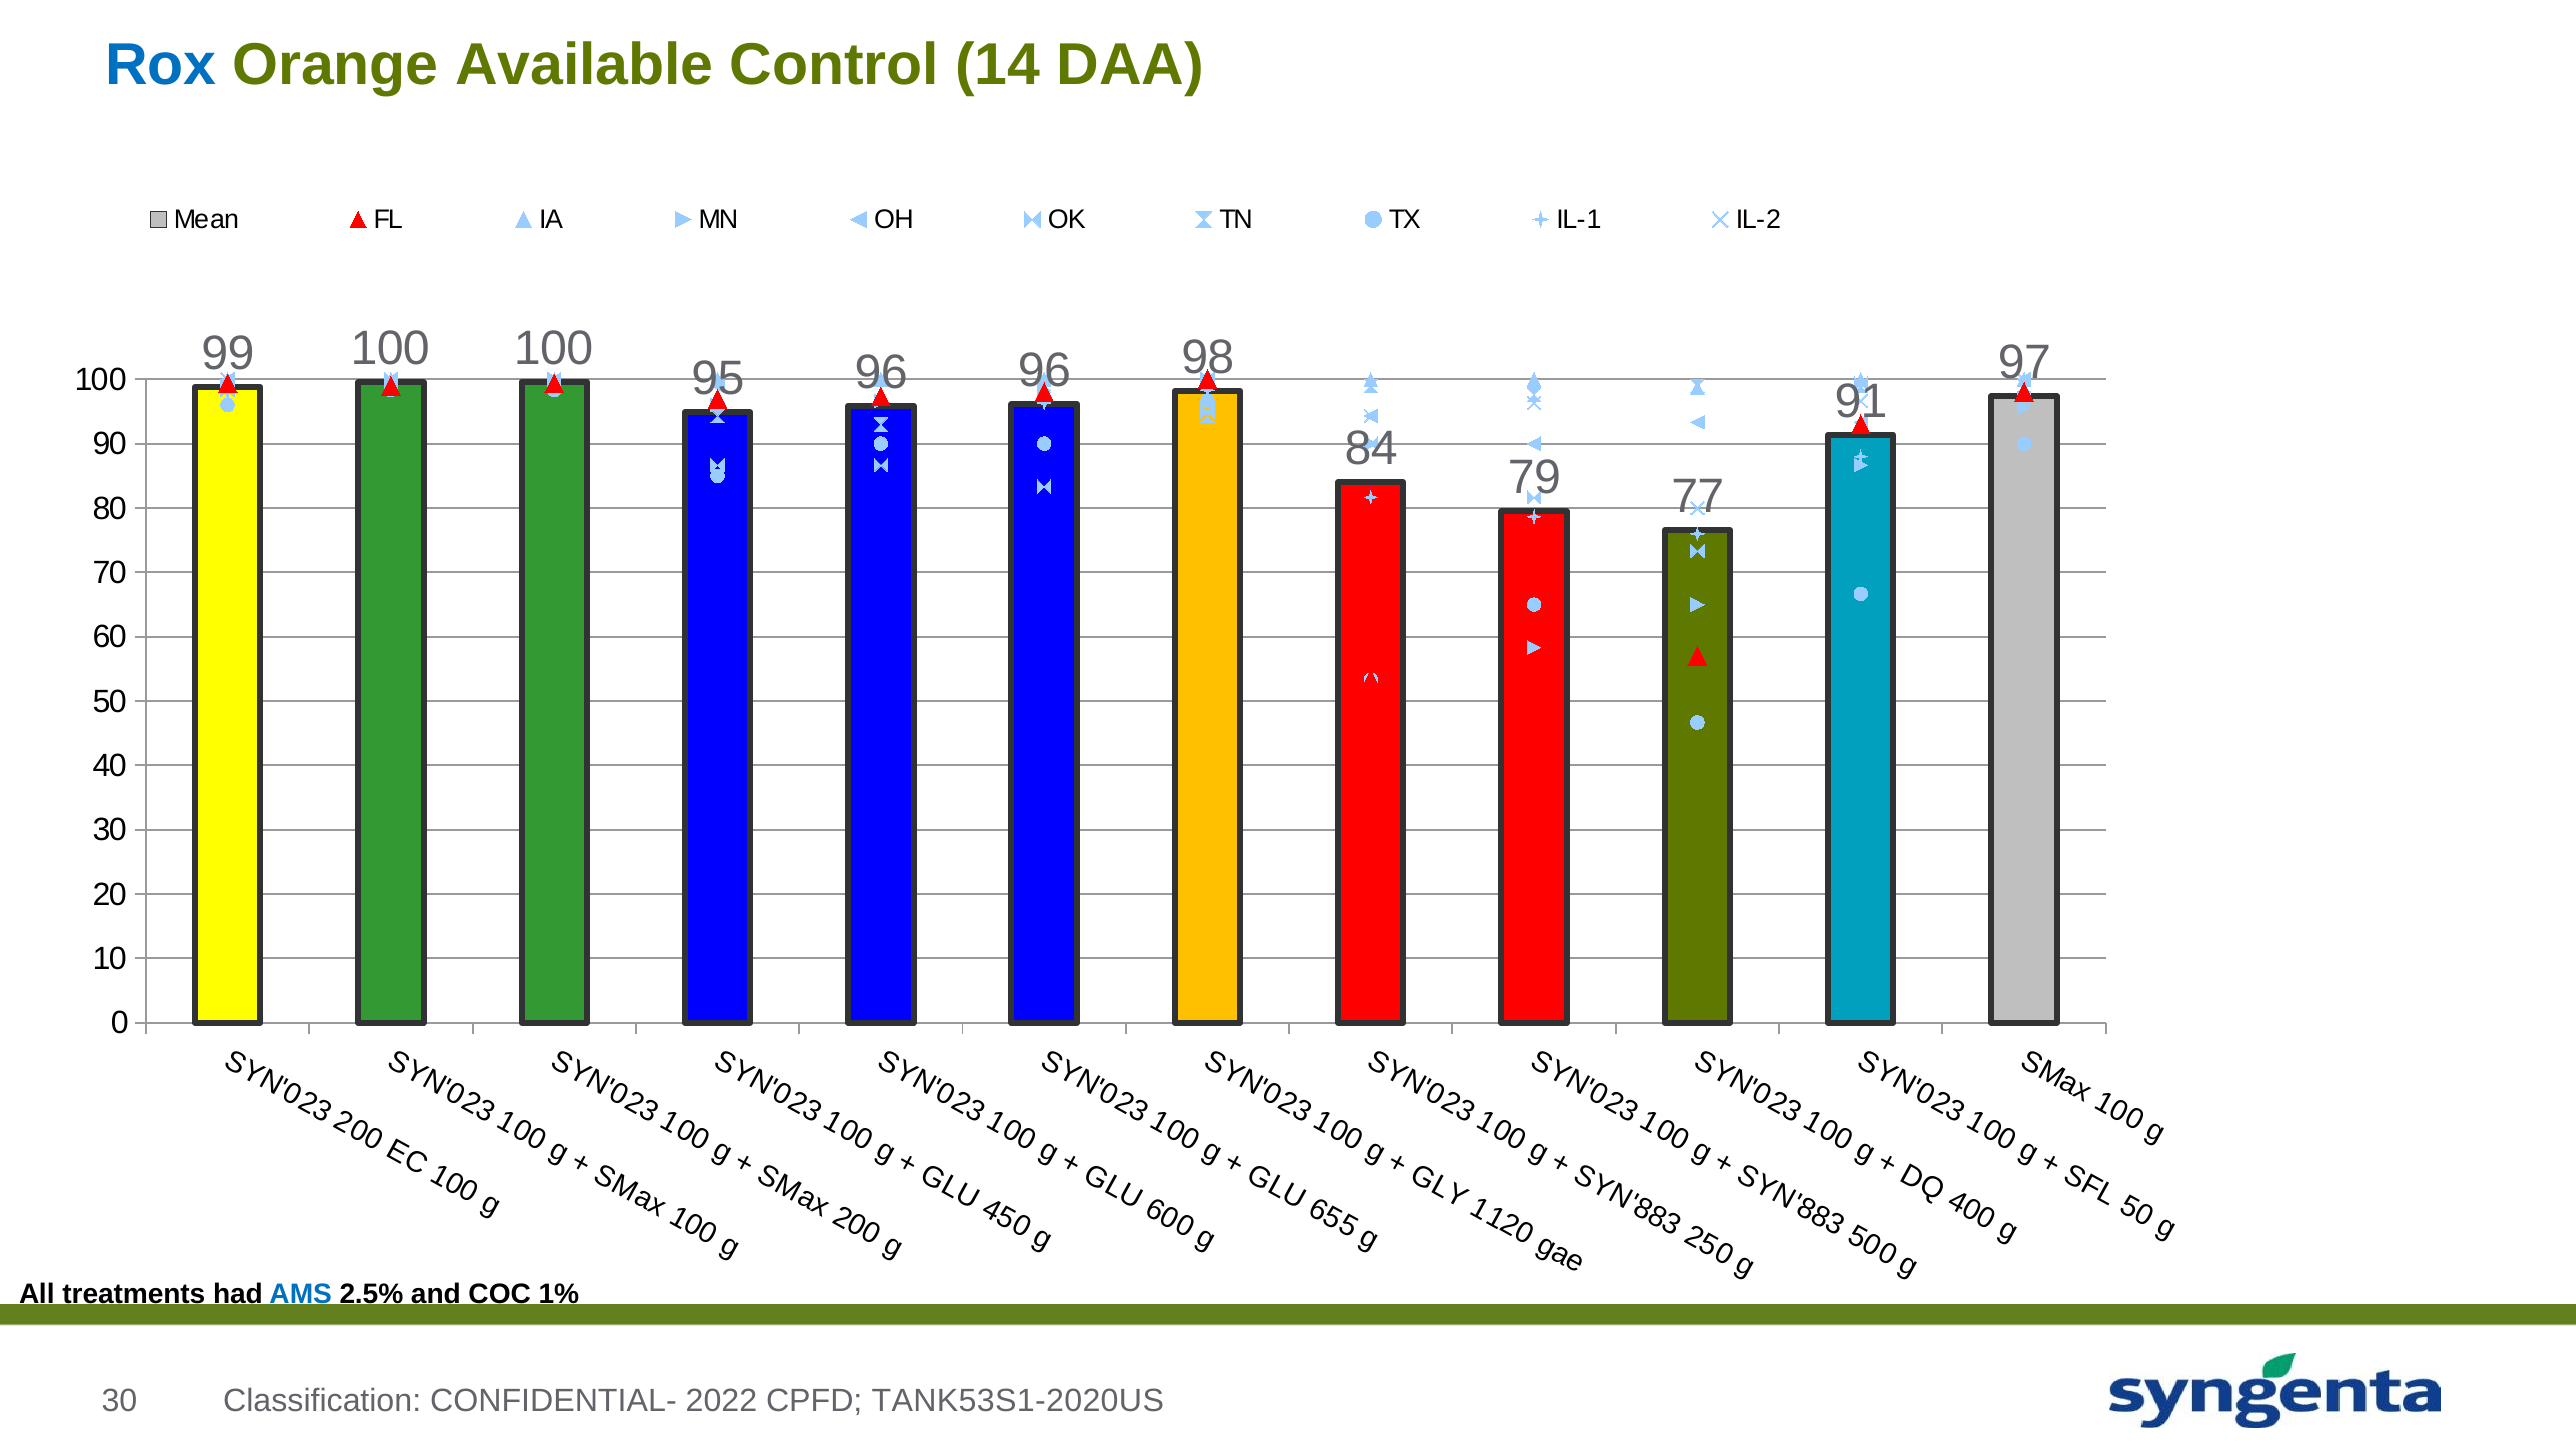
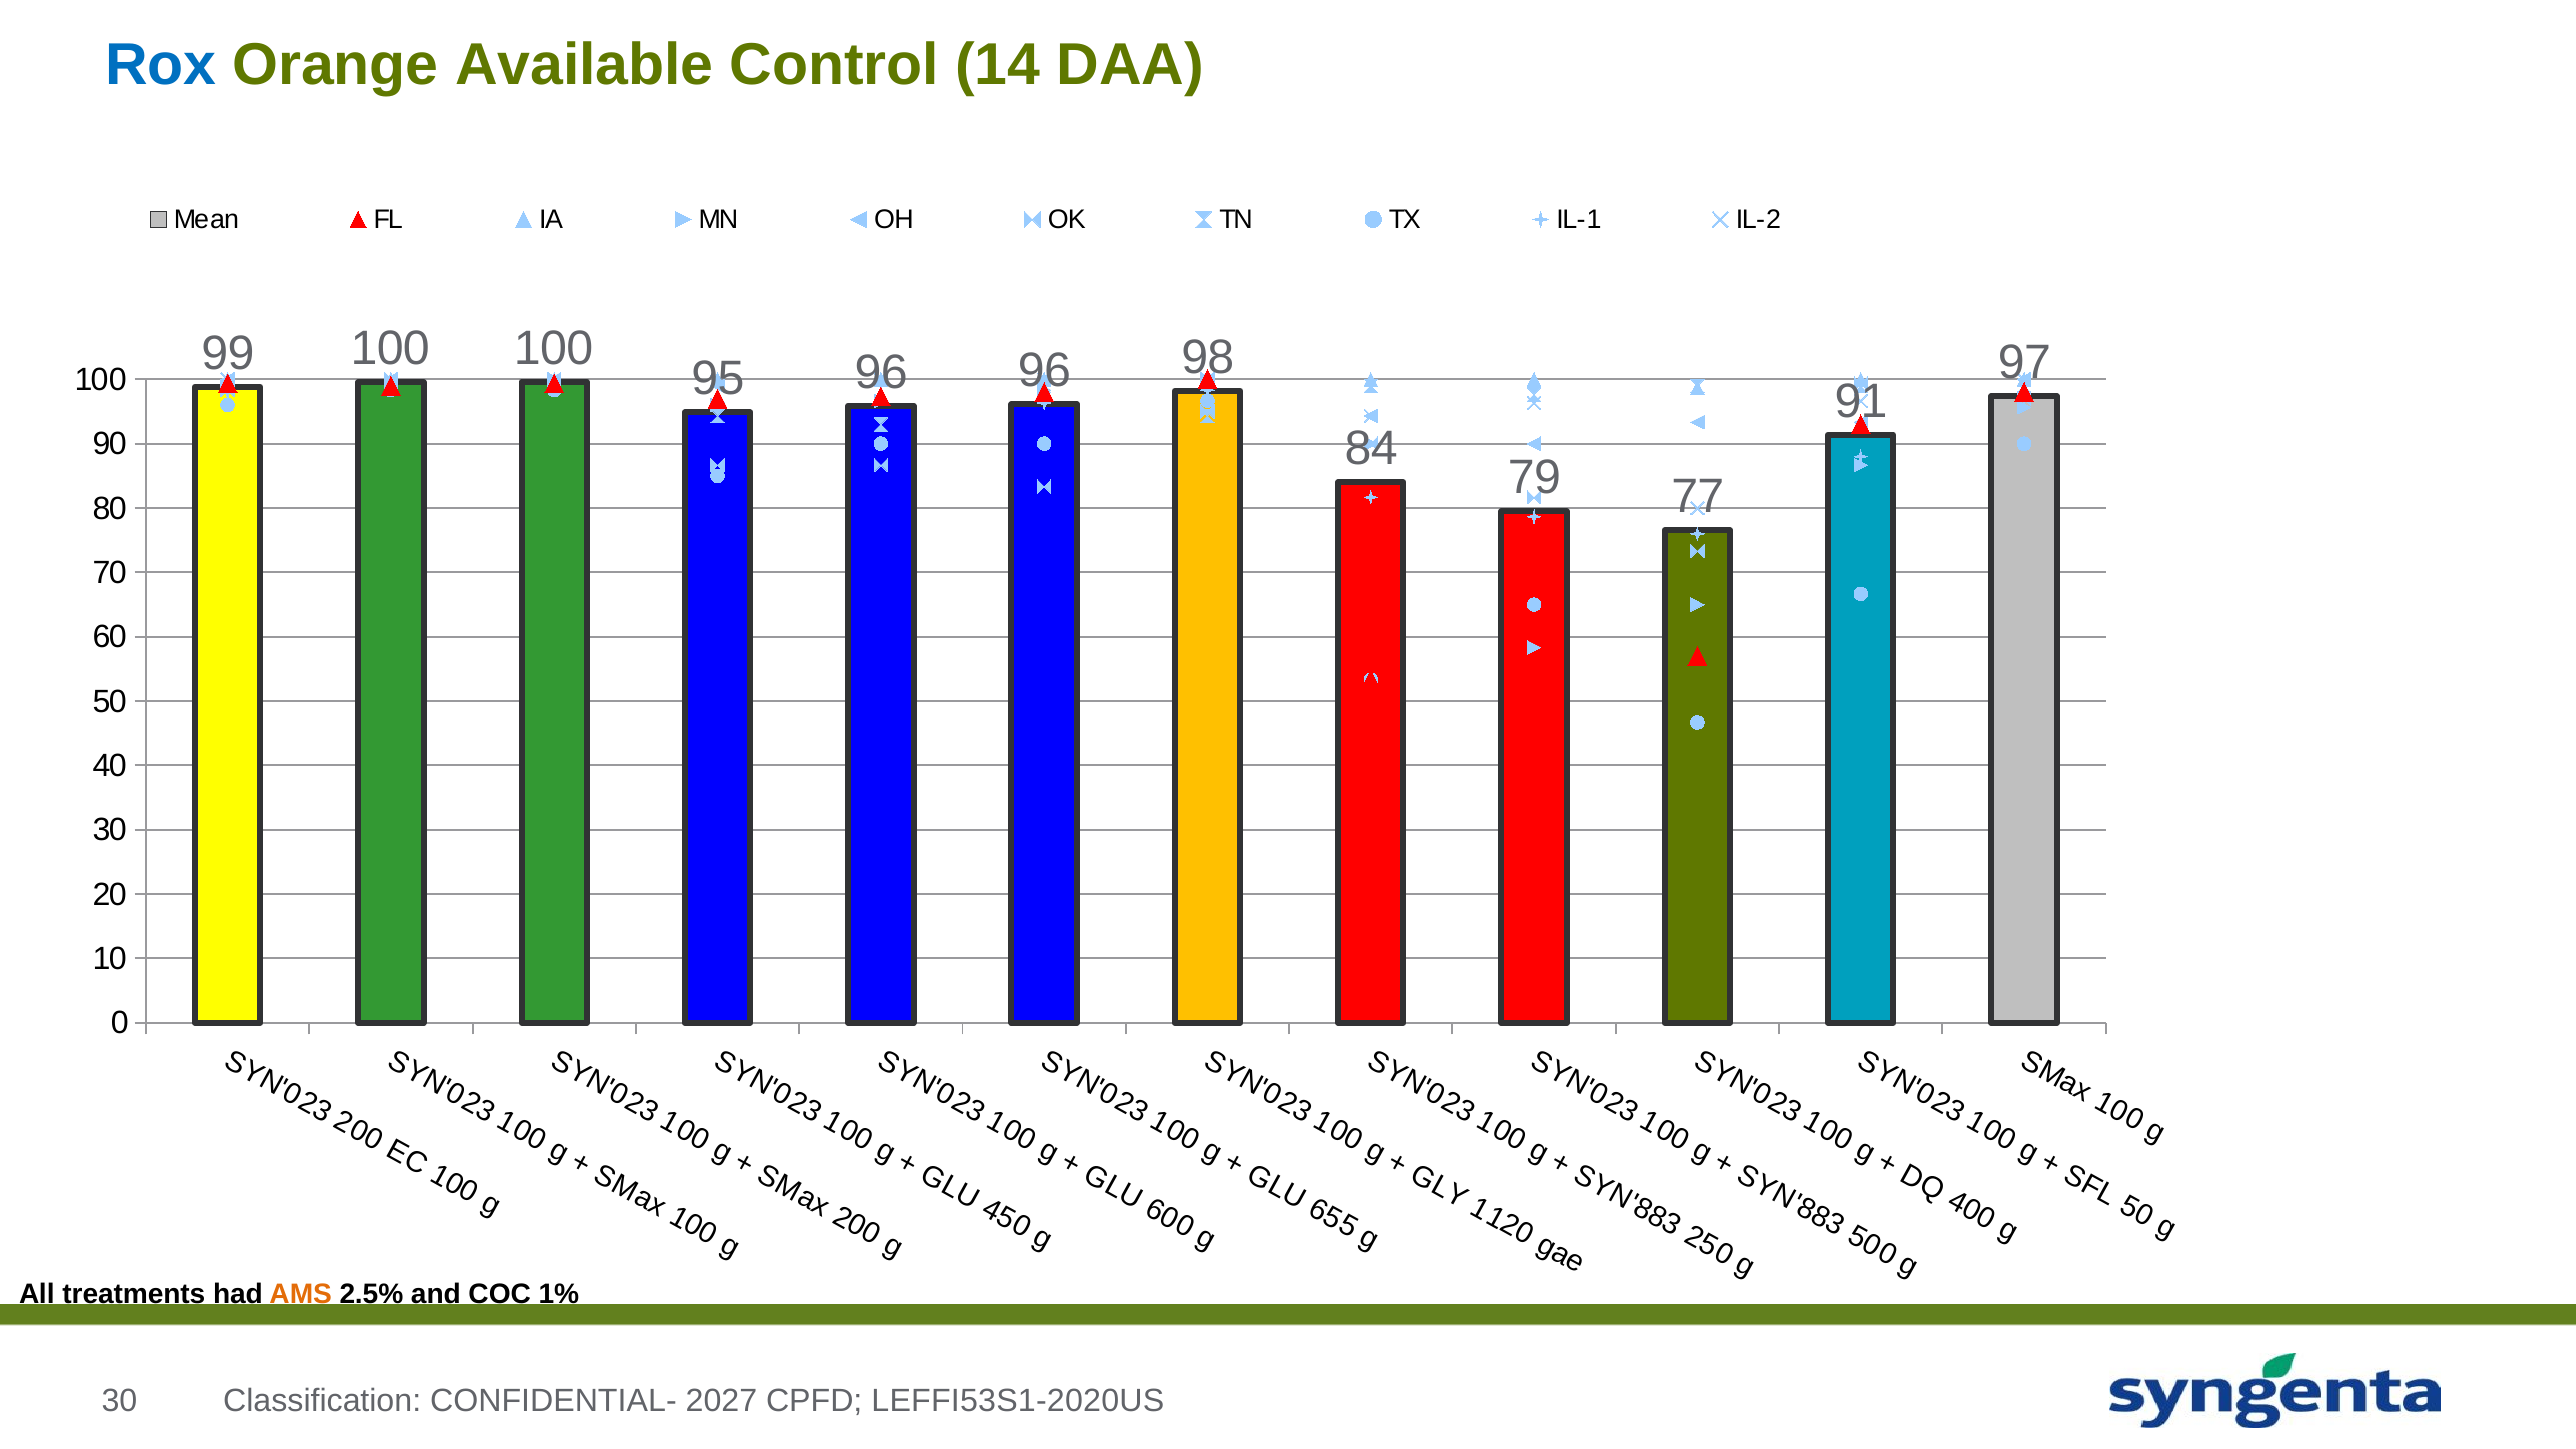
AMS colour: blue -> orange
2022: 2022 -> 2027
TANK53S1-2020US: TANK53S1-2020US -> LEFFI53S1-2020US
